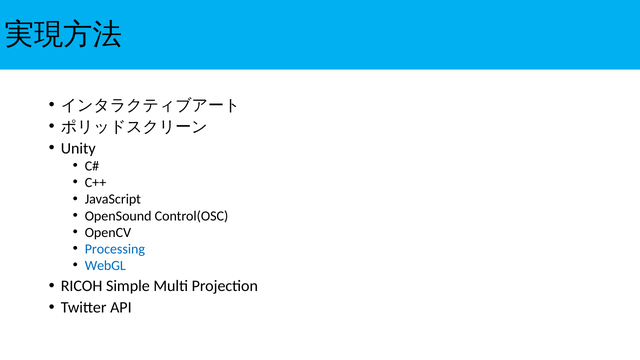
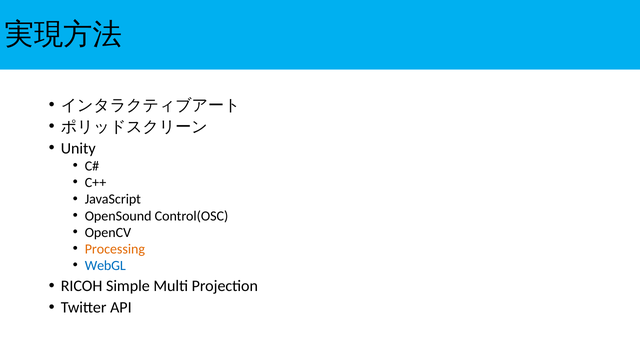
Processing colour: blue -> orange
